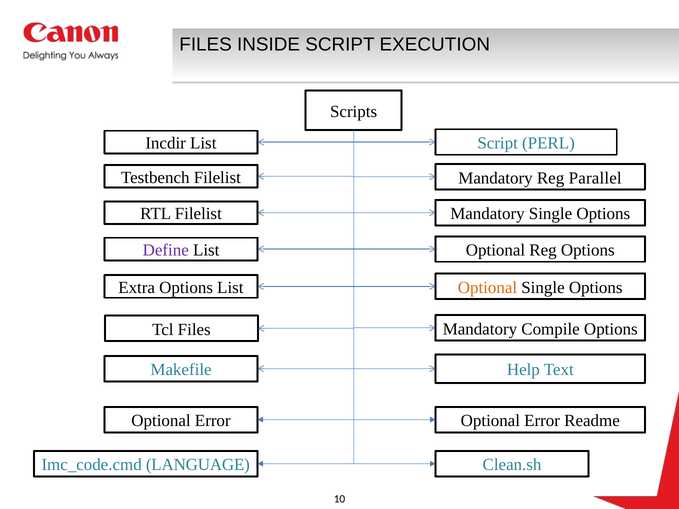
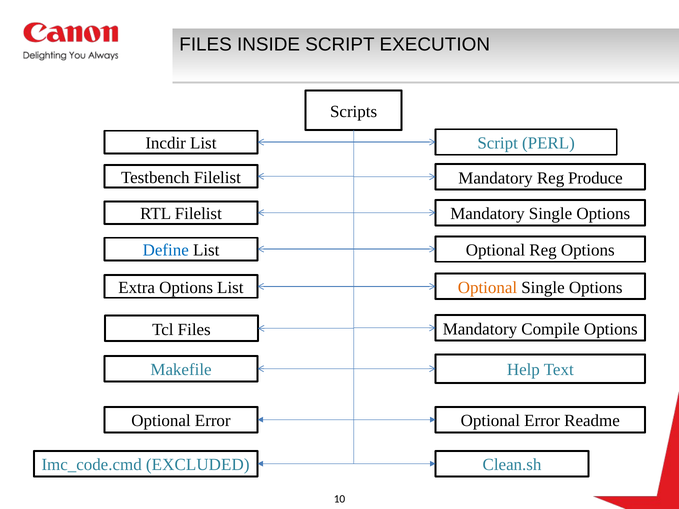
Parallel: Parallel -> Produce
Define colour: purple -> blue
LANGUAGE: LANGUAGE -> EXCLUDED
